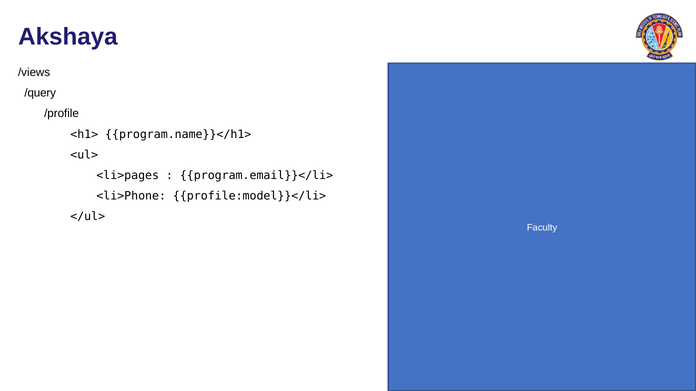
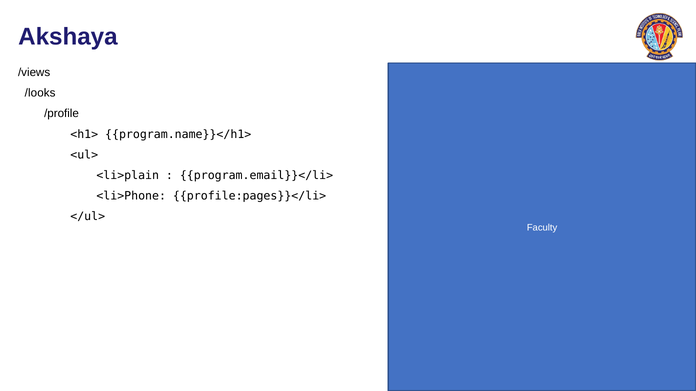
/query: /query -> /looks
<li>pages: <li>pages -> <li>plain
profile:model}}</li>: profile:model}}</li> -> profile:pages}}</li>
